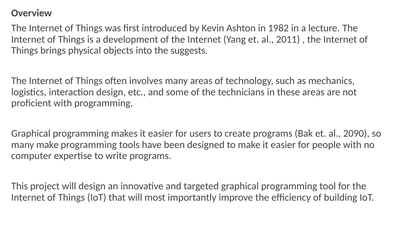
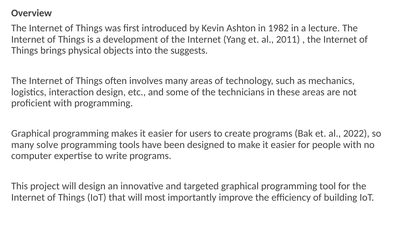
2090: 2090 -> 2022
many make: make -> solve
